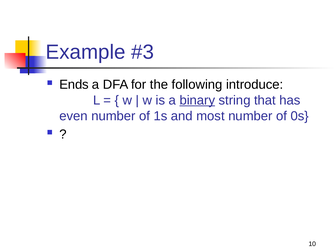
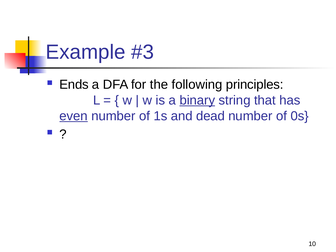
introduce: introduce -> principles
even underline: none -> present
most: most -> dead
